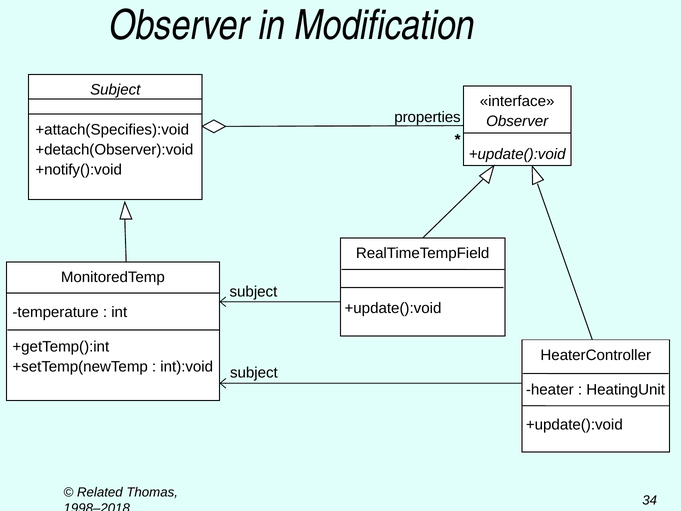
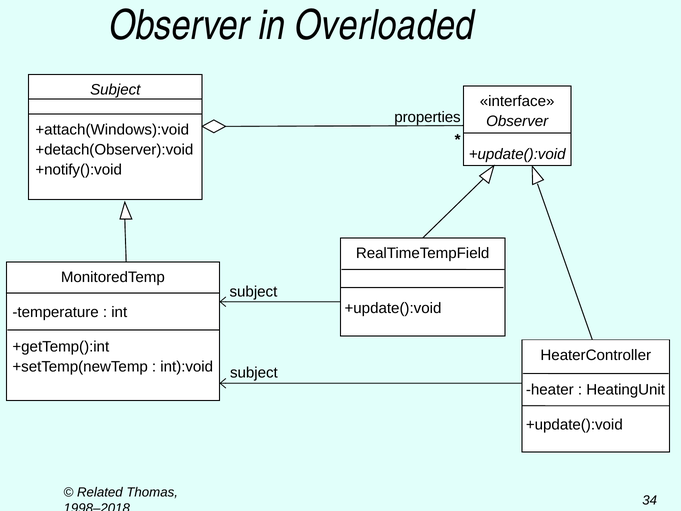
Modification: Modification -> Overloaded
+attach(Specifies):void: +attach(Specifies):void -> +attach(Windows):void
